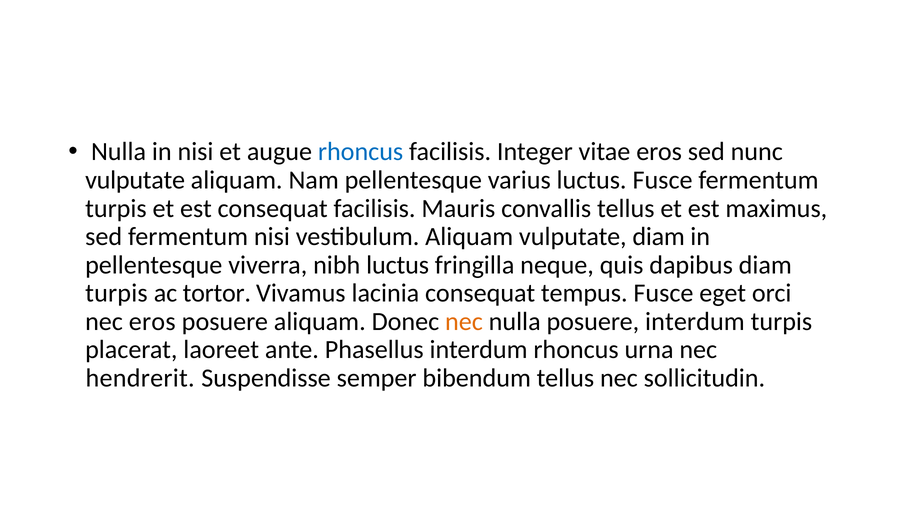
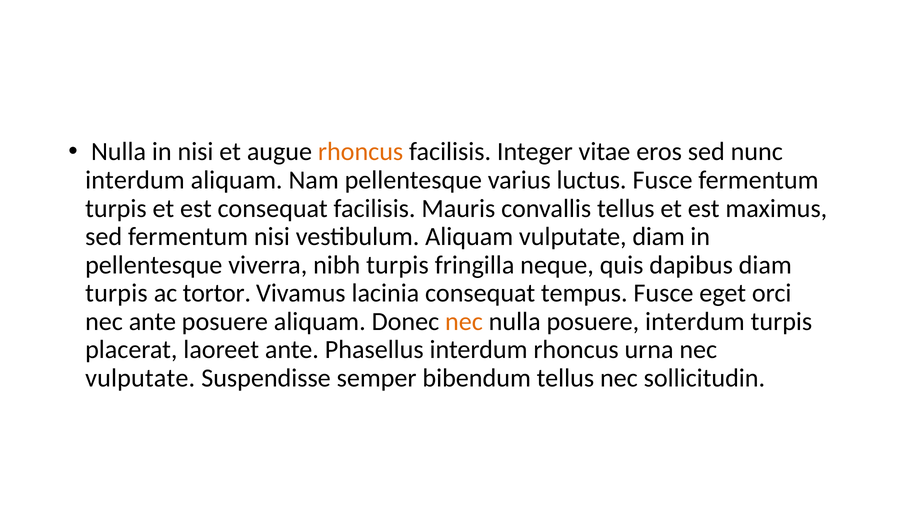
rhoncus at (361, 152) colour: blue -> orange
vulputate at (135, 180): vulputate -> interdum
nibh luctus: luctus -> turpis
nec eros: eros -> ante
hendrerit at (140, 378): hendrerit -> vulputate
